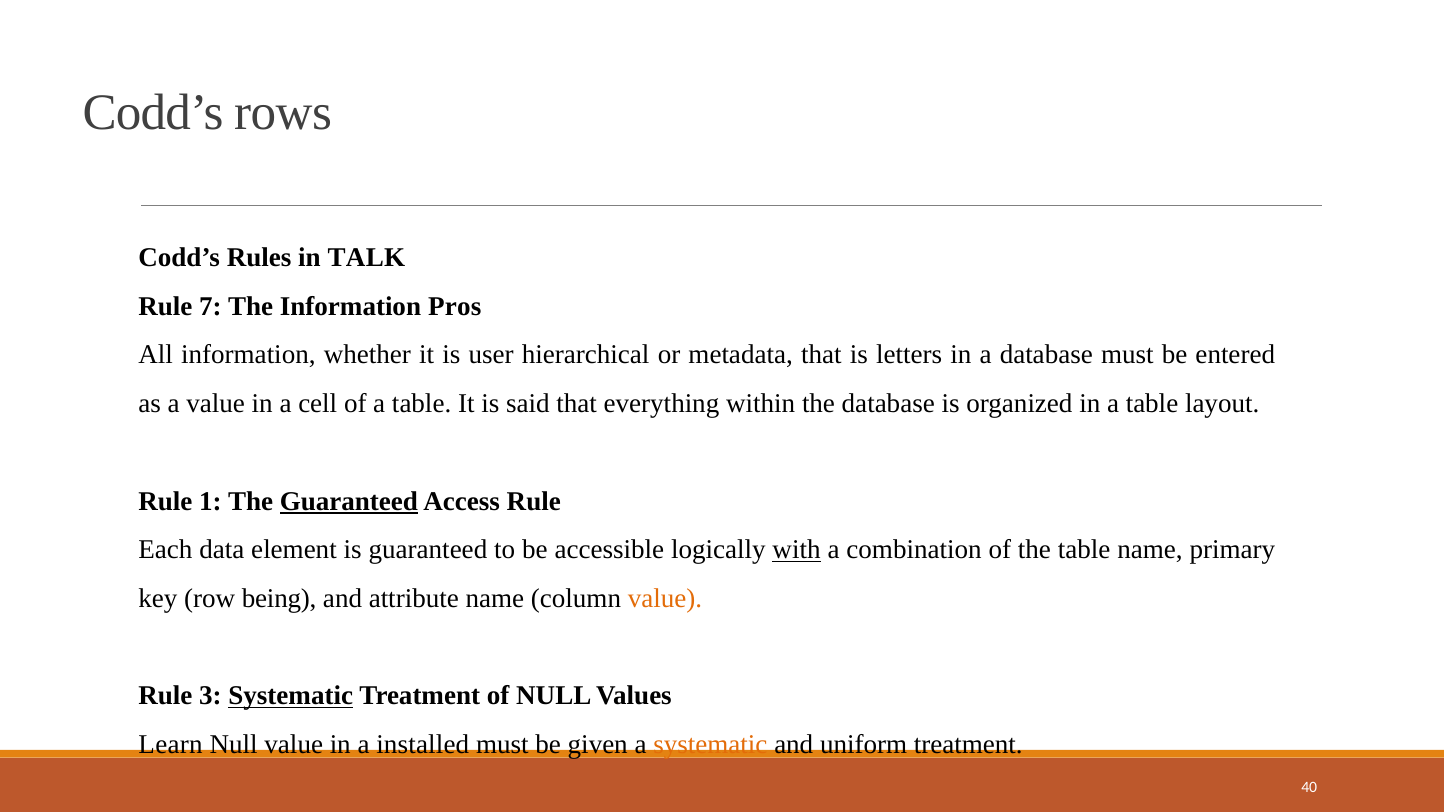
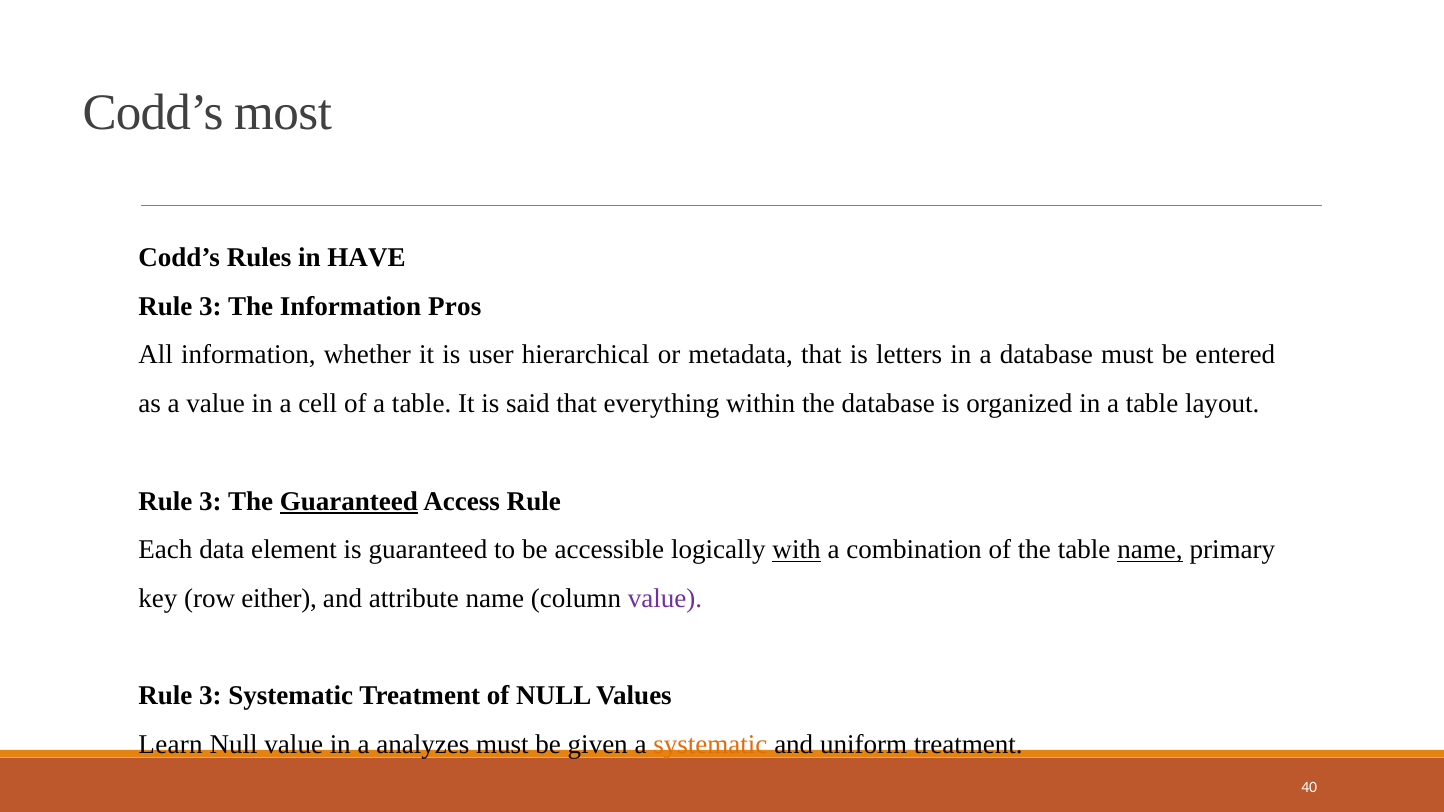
rows: rows -> most
TALK: TALK -> HAVE
7 at (210, 306): 7 -> 3
1 at (210, 501): 1 -> 3
name at (1150, 550) underline: none -> present
being: being -> either
value at (665, 599) colour: orange -> purple
Systematic at (291, 696) underline: present -> none
installed: installed -> analyzes
